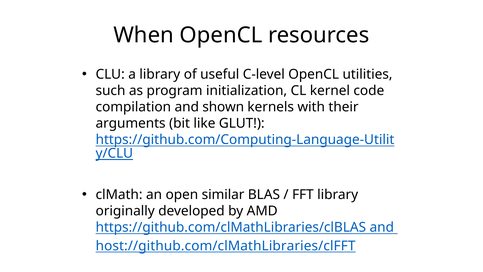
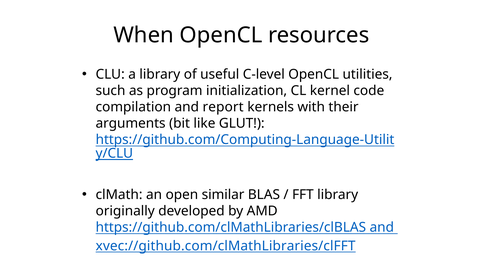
shown: shown -> report
host://github.com/clMathLibraries/clFFT: host://github.com/clMathLibraries/clFFT -> xvec://github.com/clMathLibraries/clFFT
